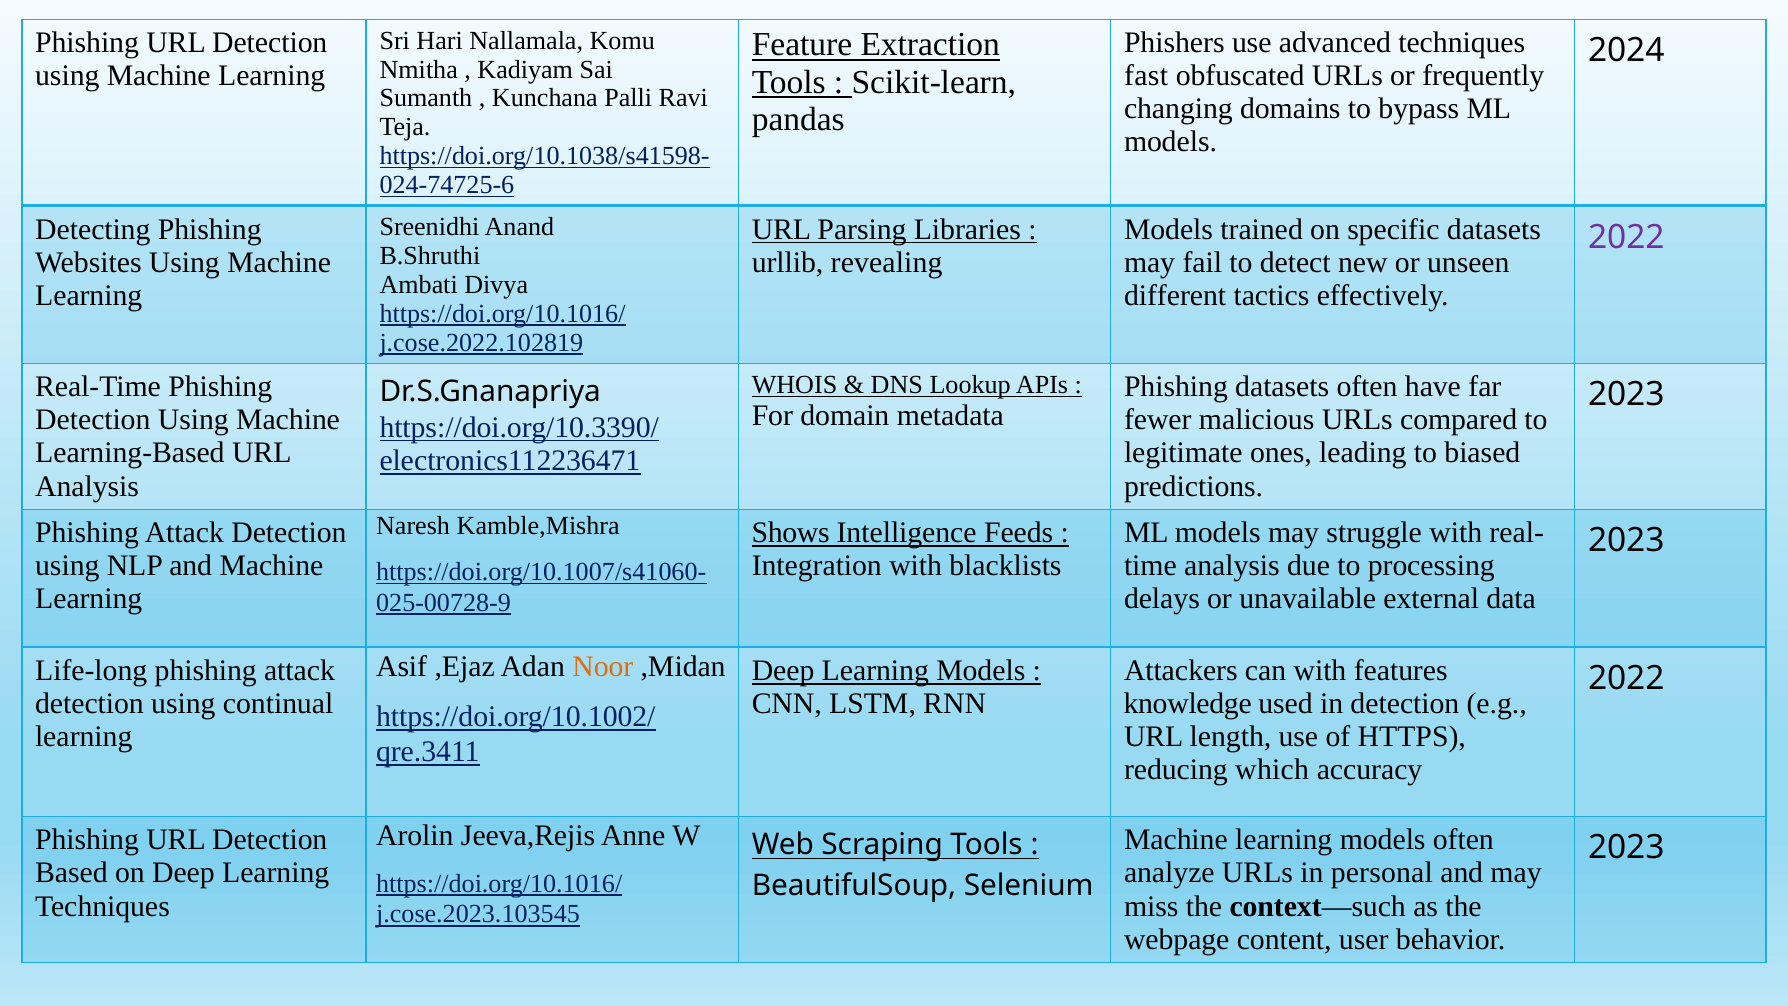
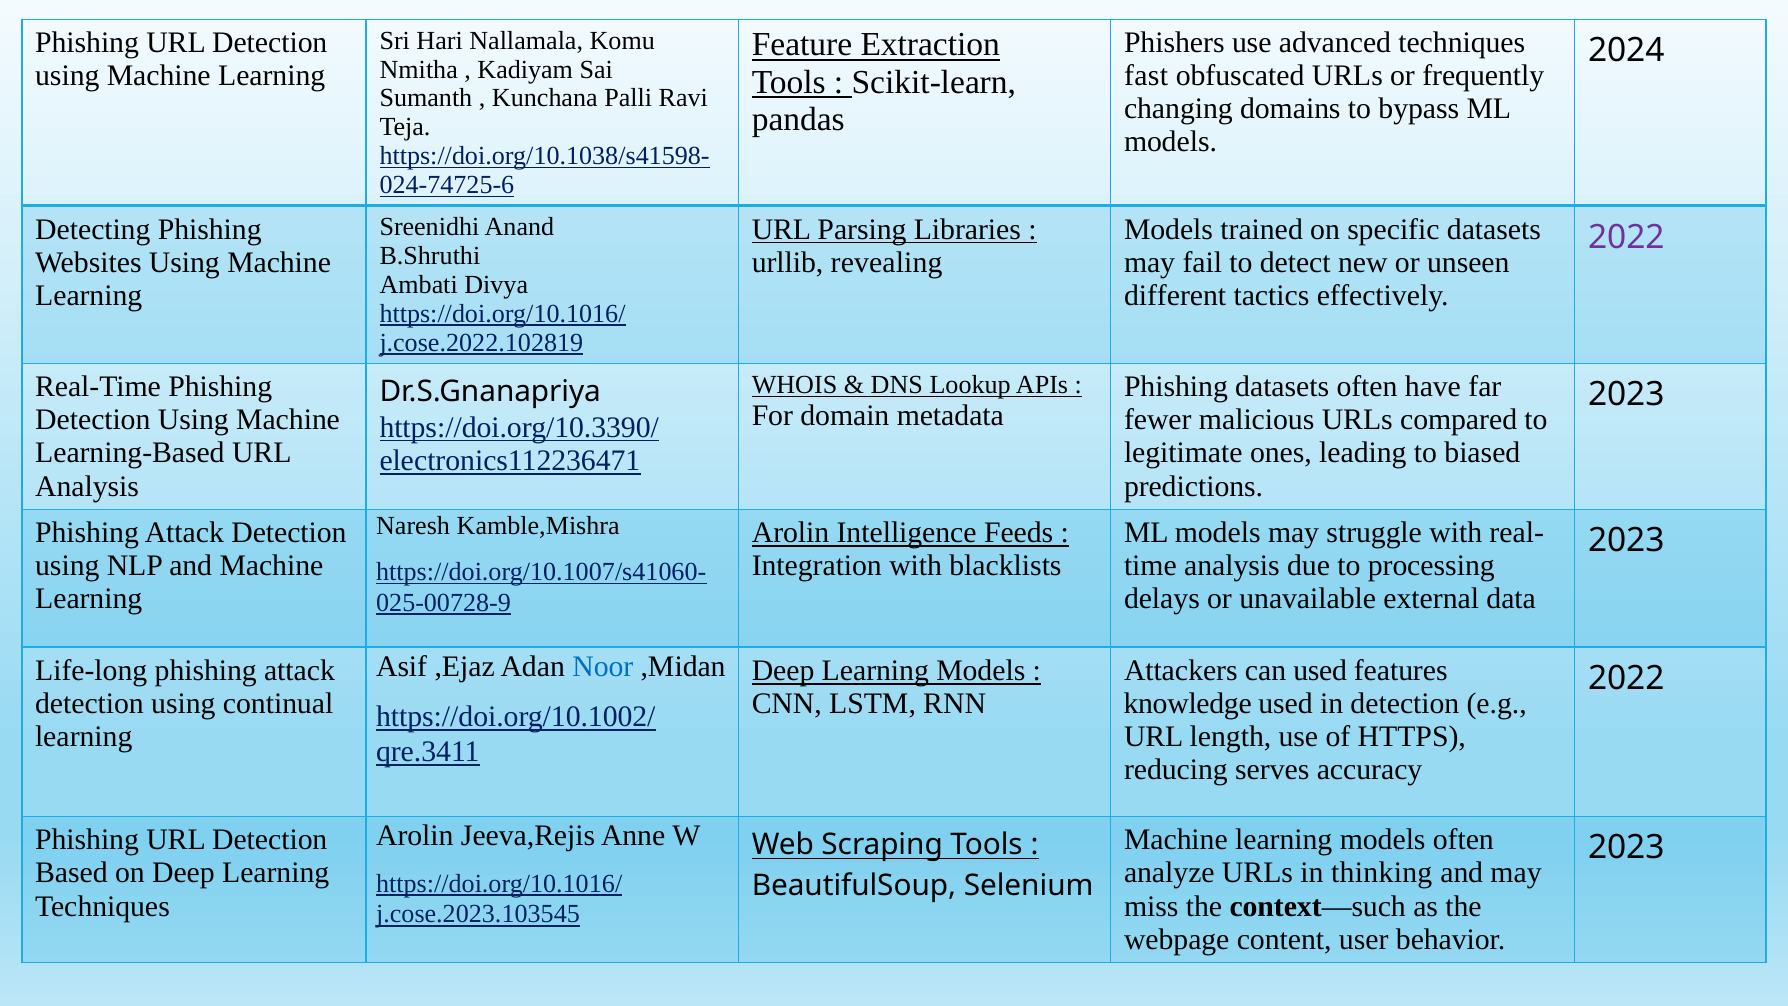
Shows at (791, 533): Shows -> Arolin
Noor colour: orange -> blue
can with: with -> used
which: which -> serves
personal: personal -> thinking
